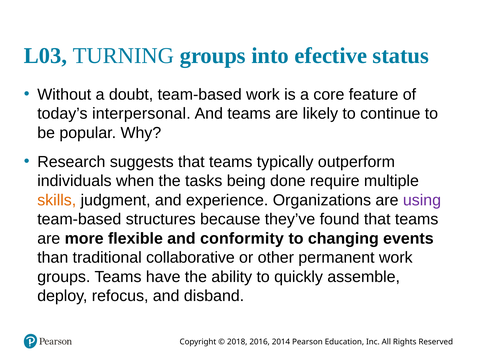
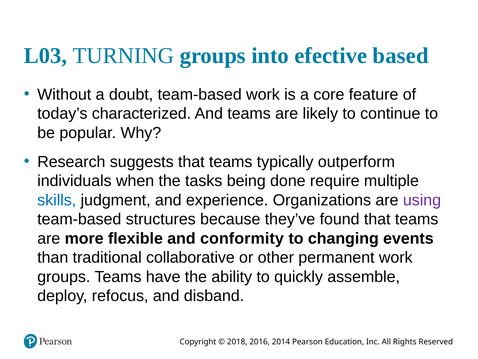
status: status -> based
interpersonal: interpersonal -> characterized
skills colour: orange -> blue
